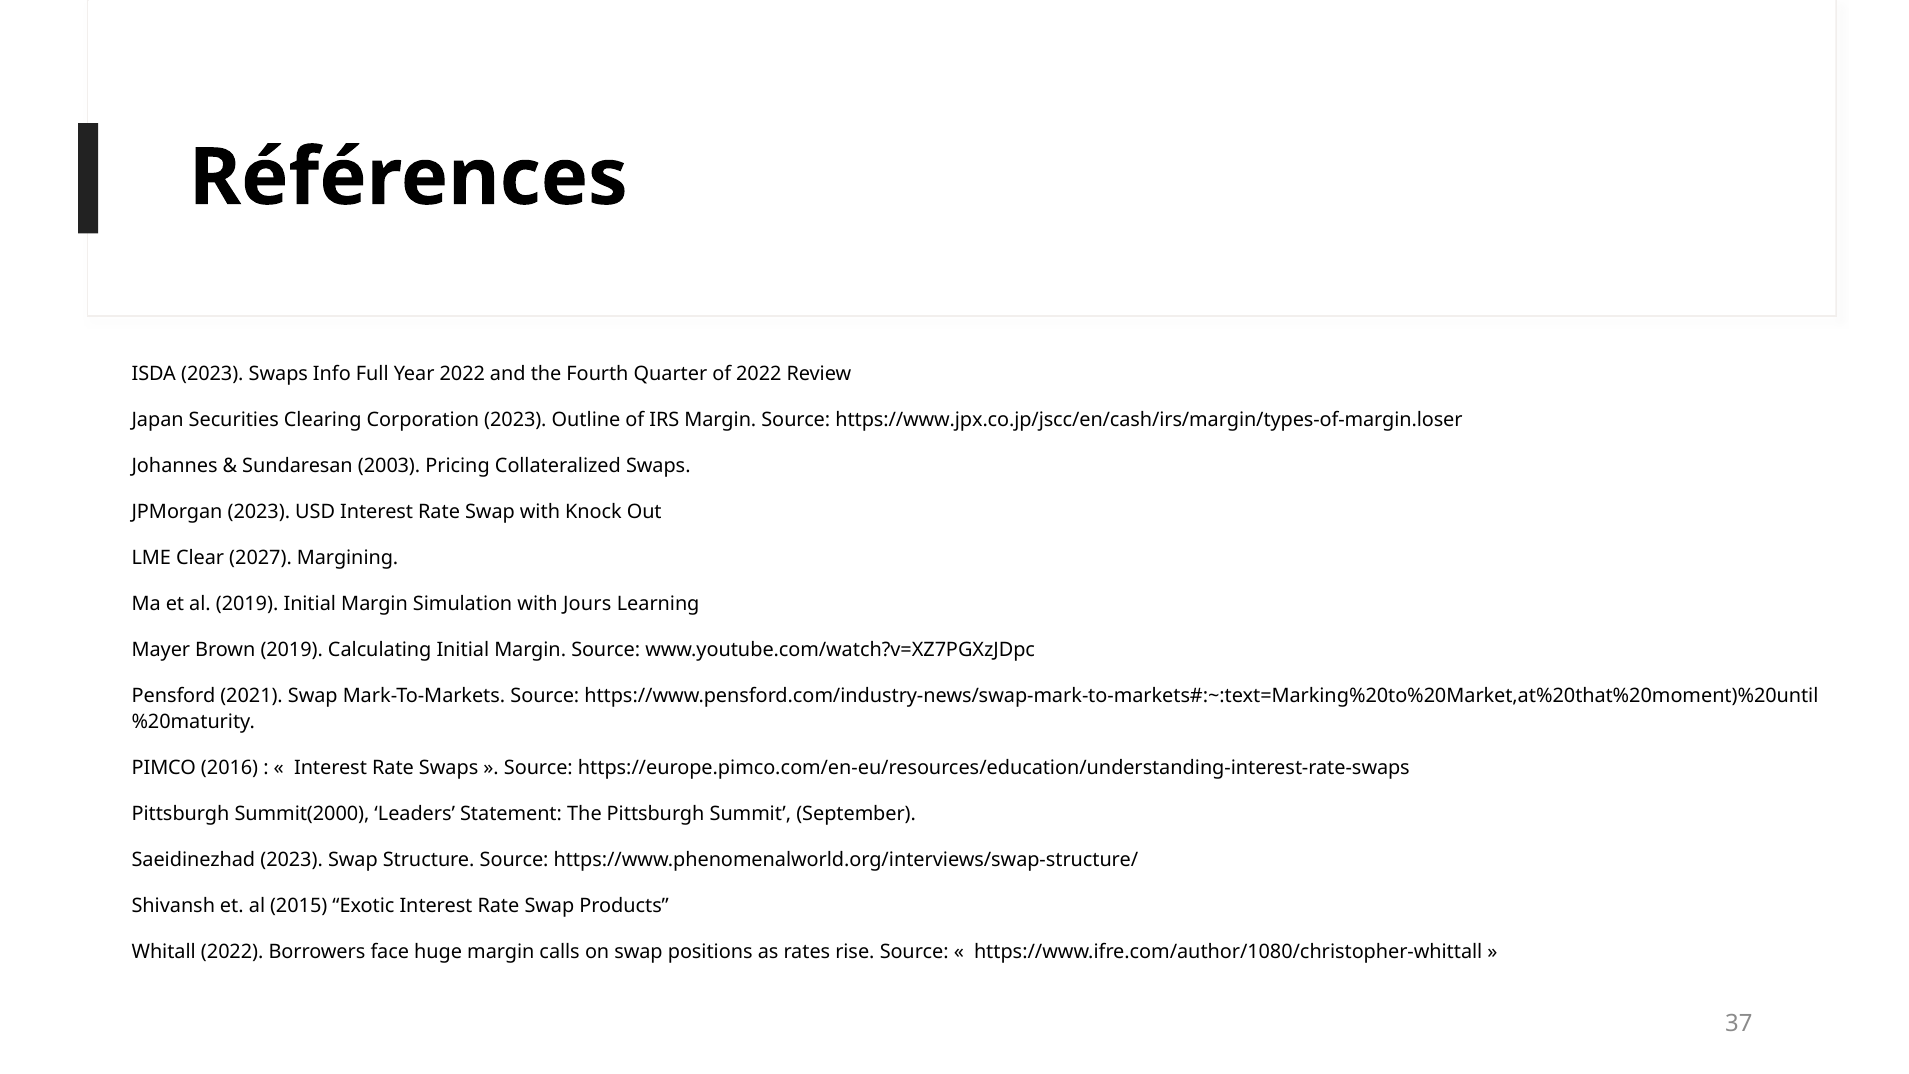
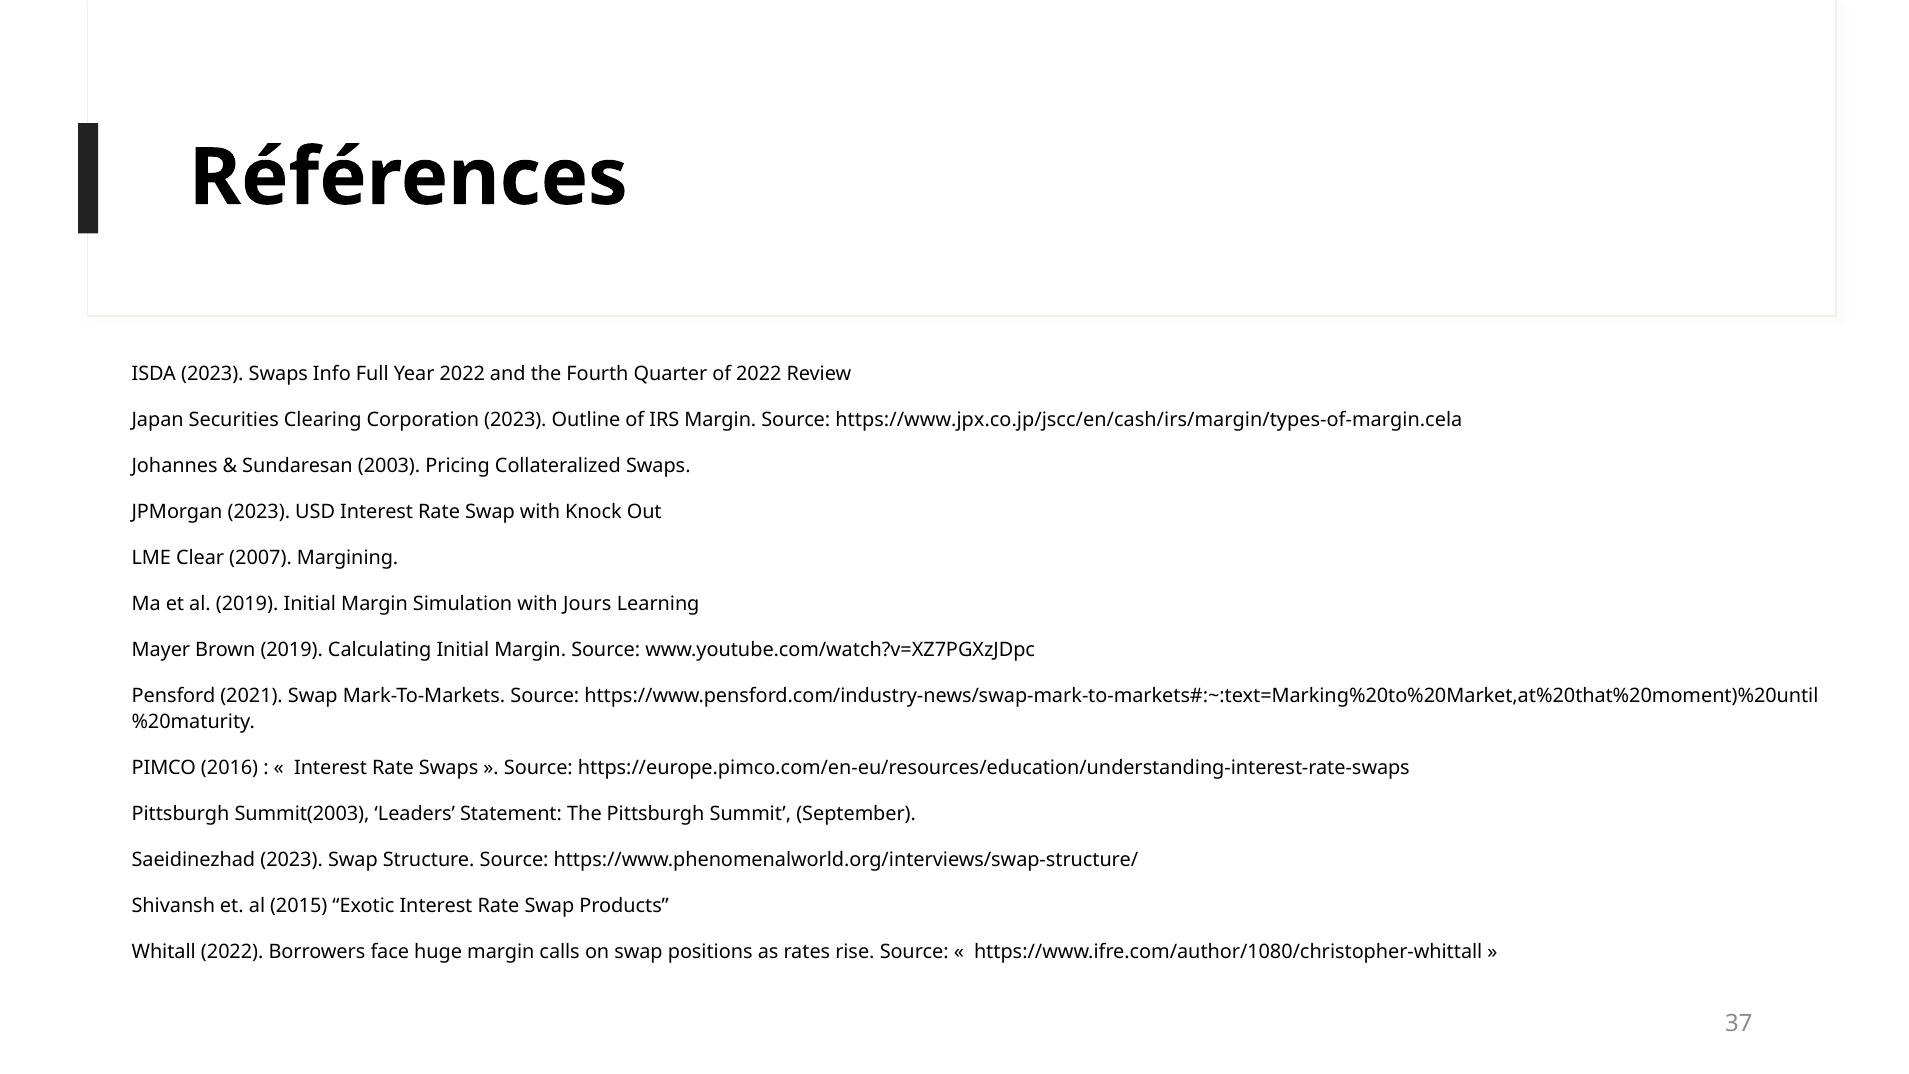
https://www.jpx.co.jp/jscc/en/cash/irs/margin/types-of-margin.loser: https://www.jpx.co.jp/jscc/en/cash/irs/margin/types-of-margin.loser -> https://www.jpx.co.jp/jscc/en/cash/irs/margin/types-of-margin.cela
2027: 2027 -> 2007
Summit(2000: Summit(2000 -> Summit(2003
